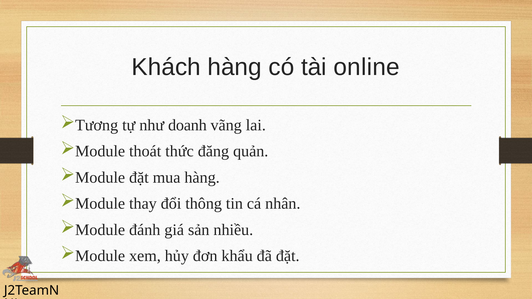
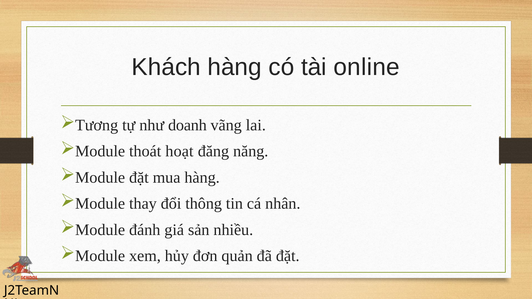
thức: thức -> hoạt
quản: quản -> năng
khẩu: khẩu -> quản
